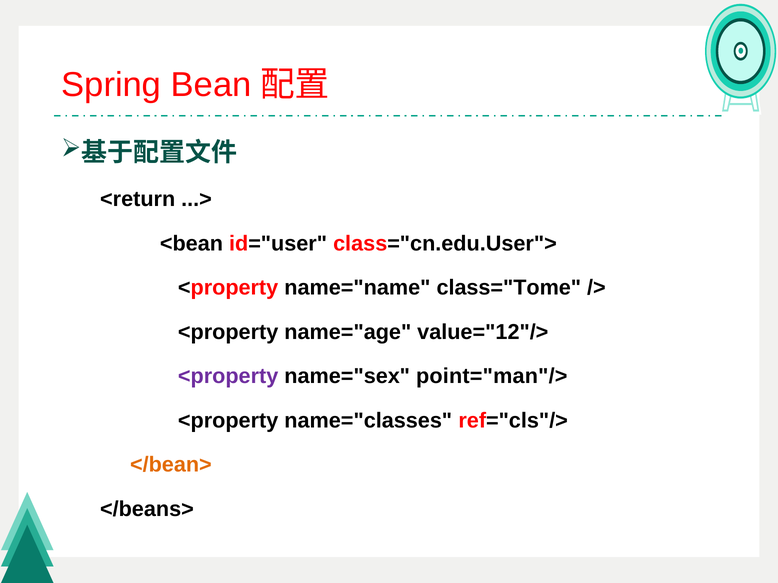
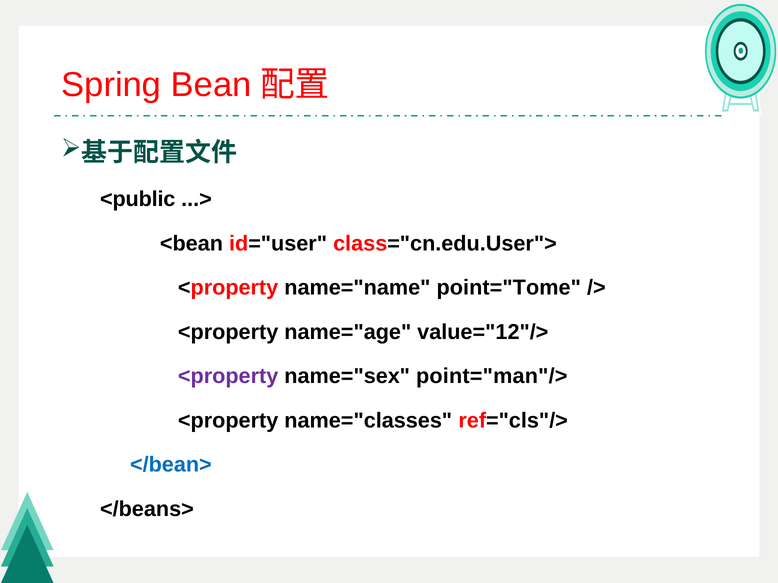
<return: <return -> <public
class="Tome: class="Tome -> point="Tome
</bean> colour: orange -> blue
